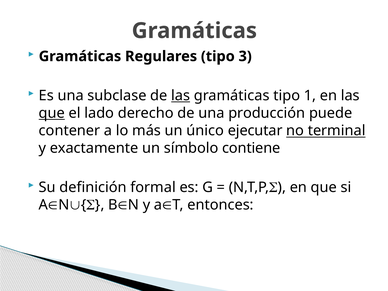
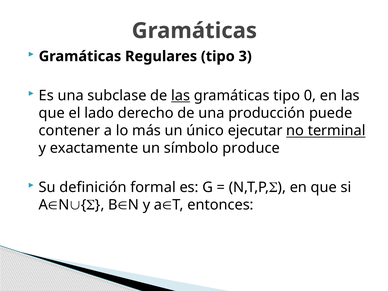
1: 1 -> 0
que at (52, 113) underline: present -> none
contiene: contiene -> produce
